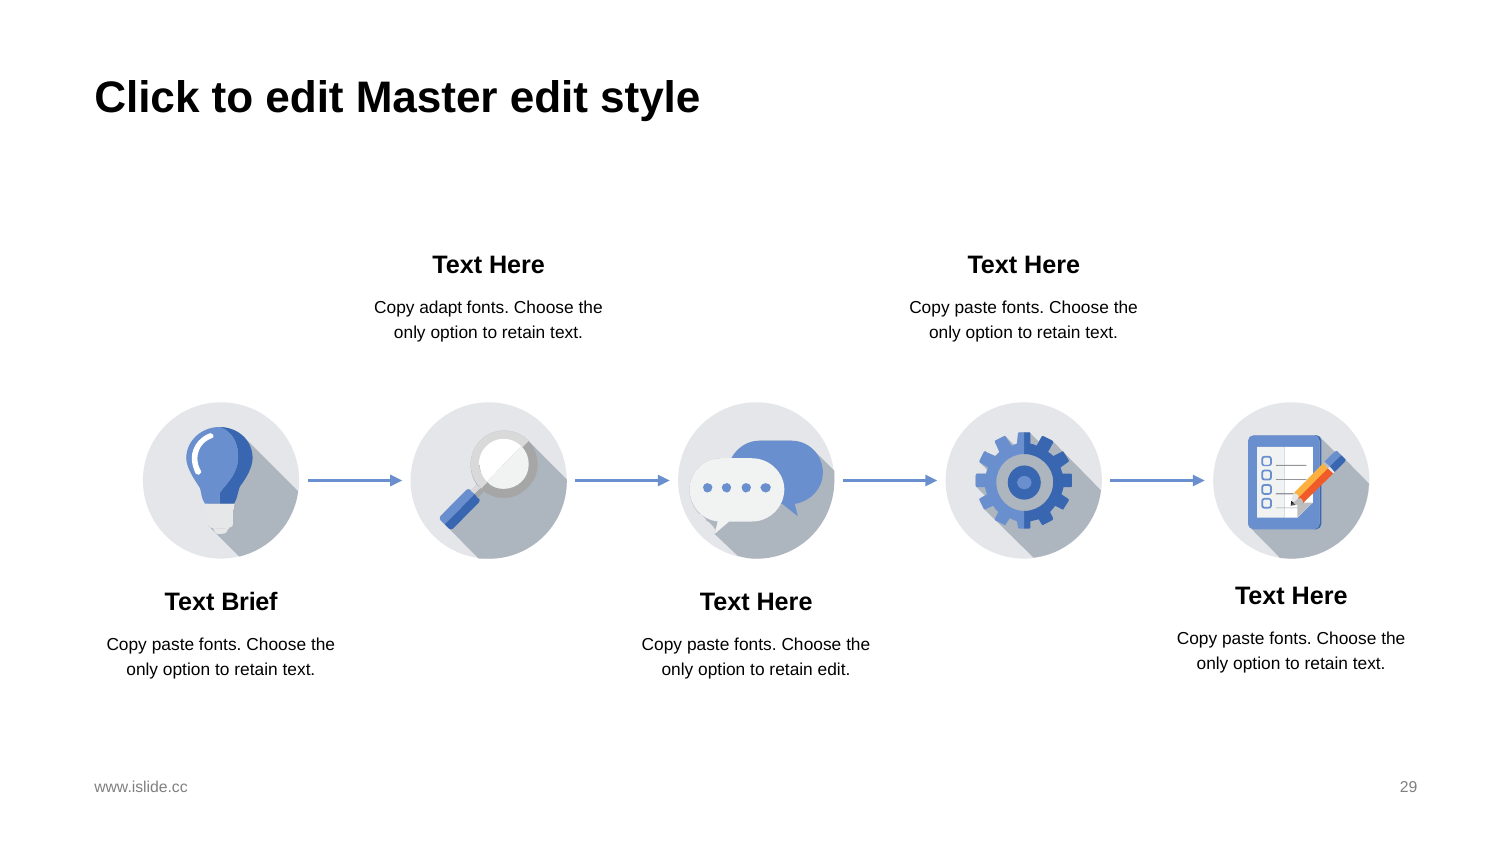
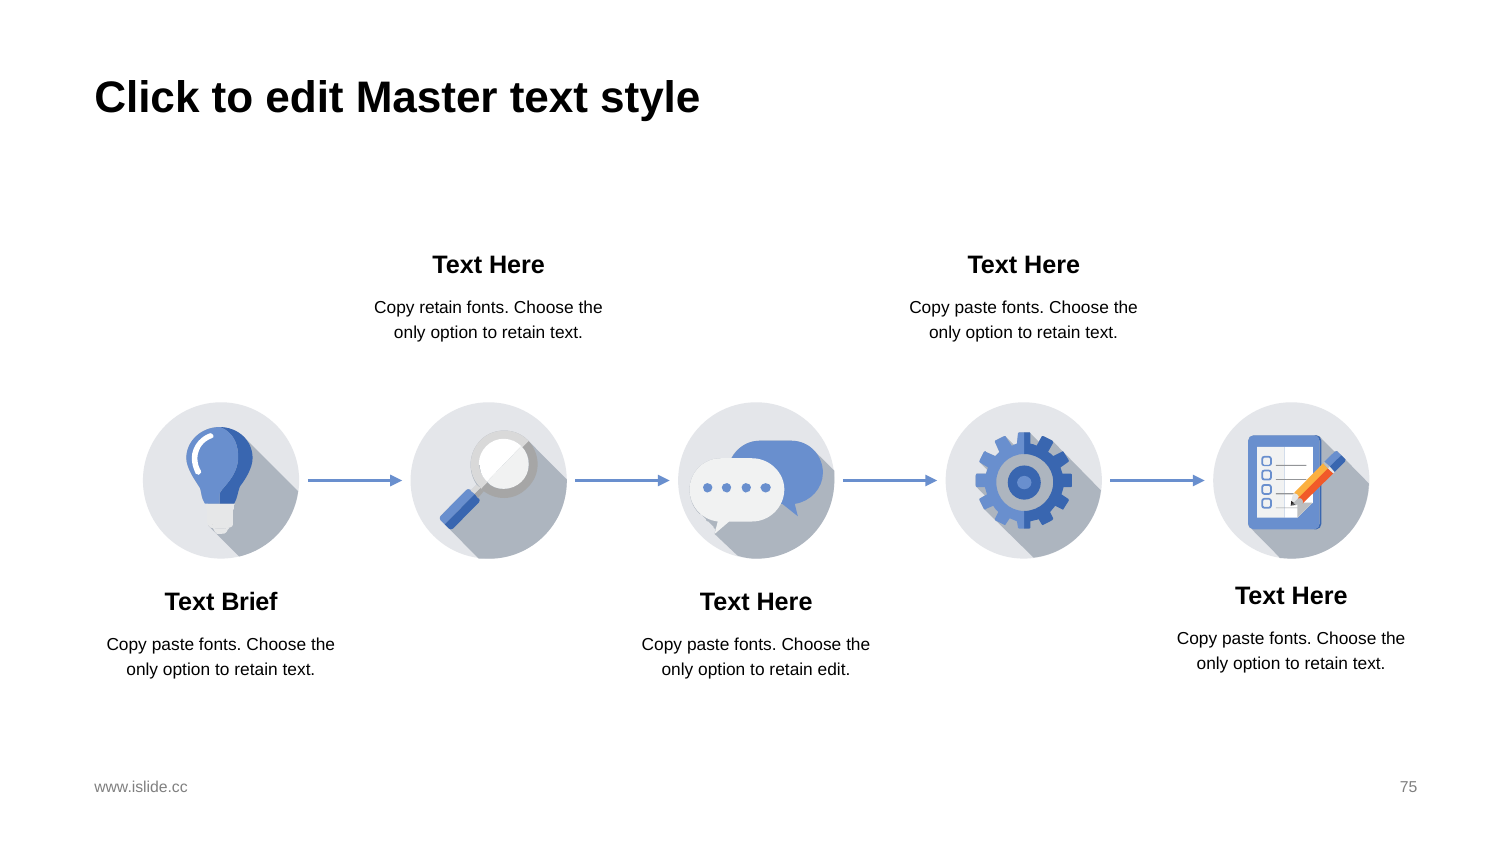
Master edit: edit -> text
Copy adapt: adapt -> retain
29: 29 -> 75
